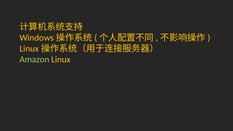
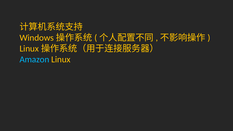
Amazon colour: light green -> light blue
